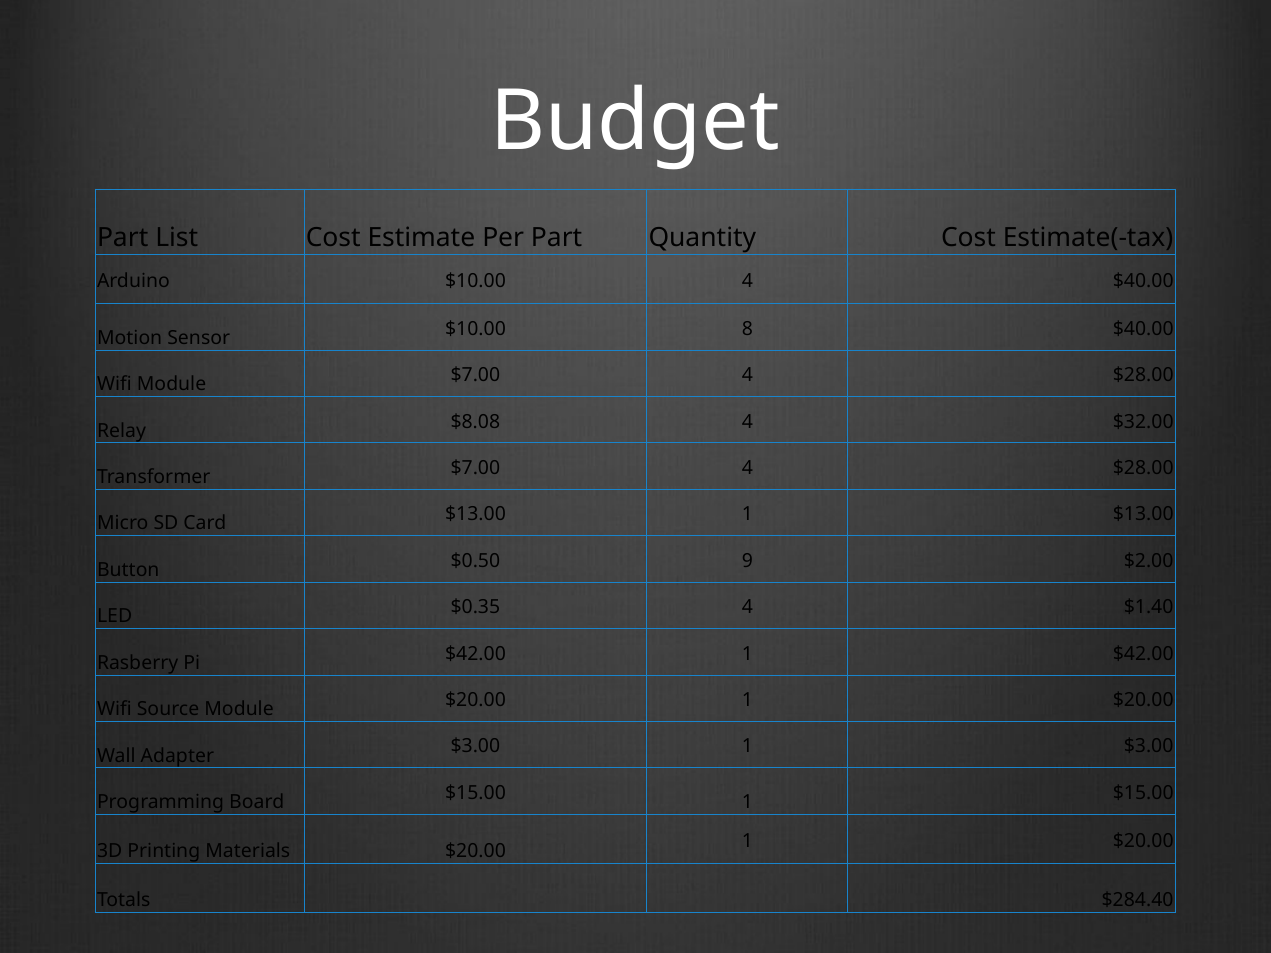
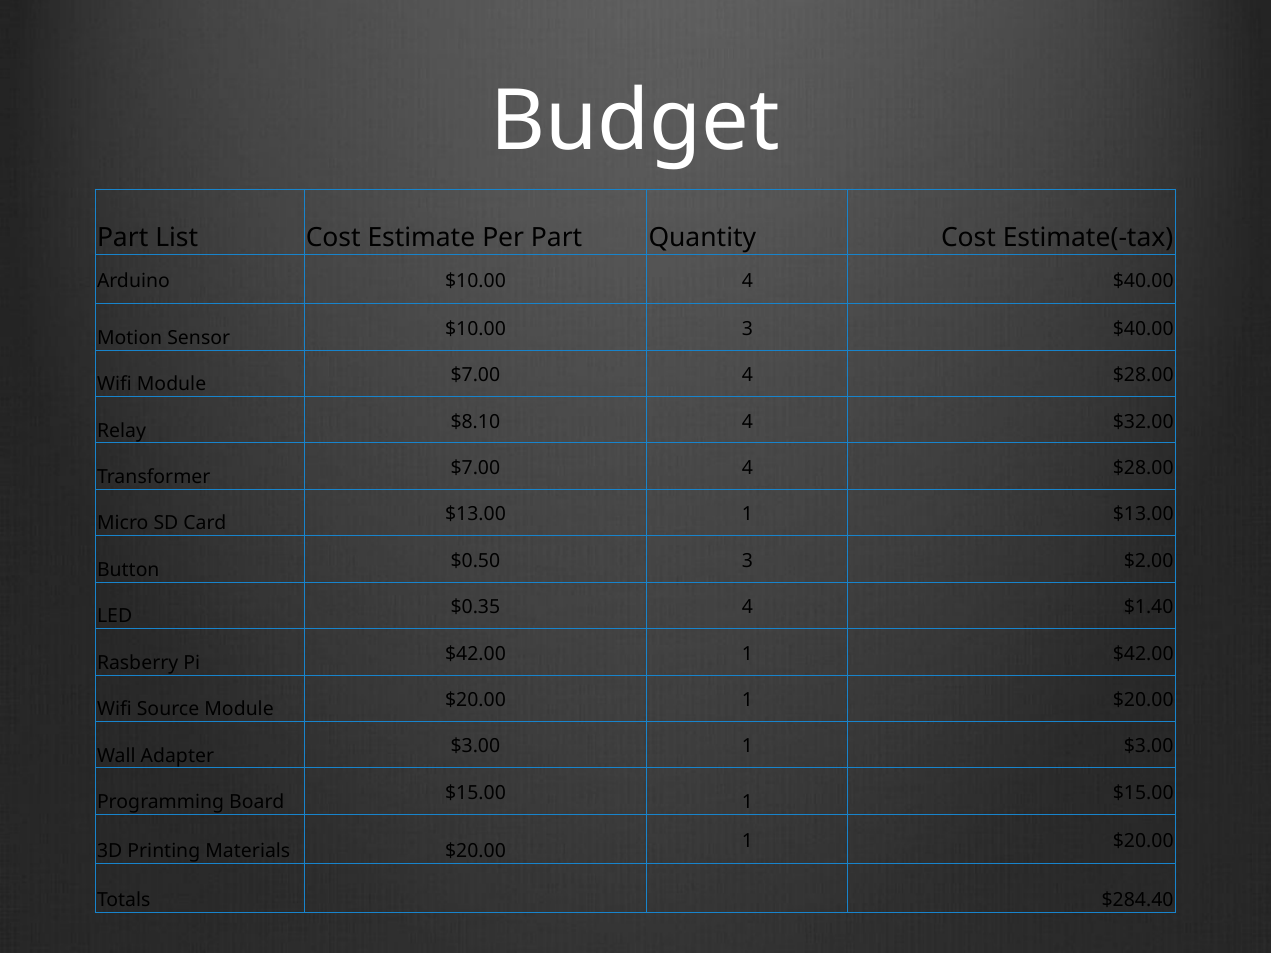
$10.00 8: 8 -> 3
$8.08: $8.08 -> $8.10
$0.50 9: 9 -> 3
